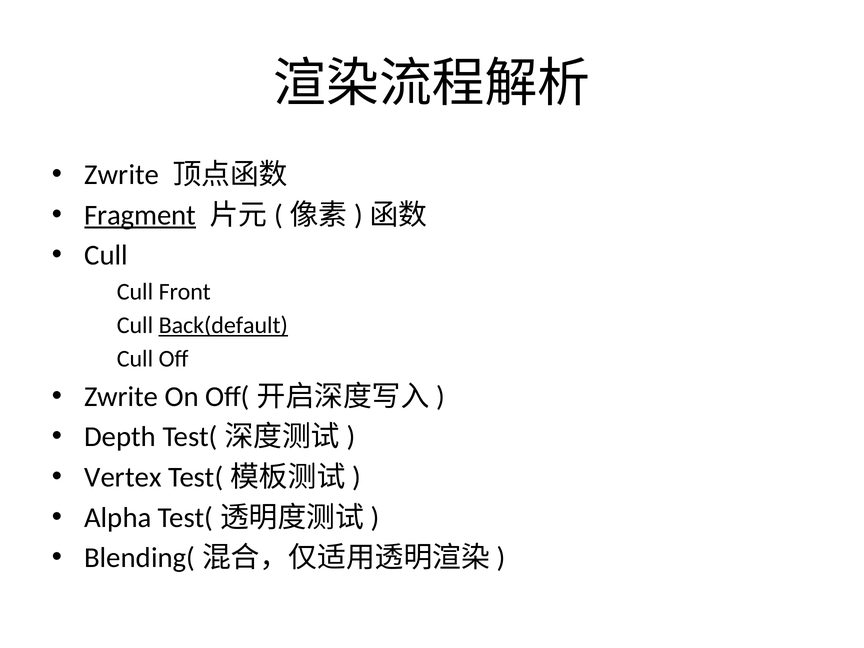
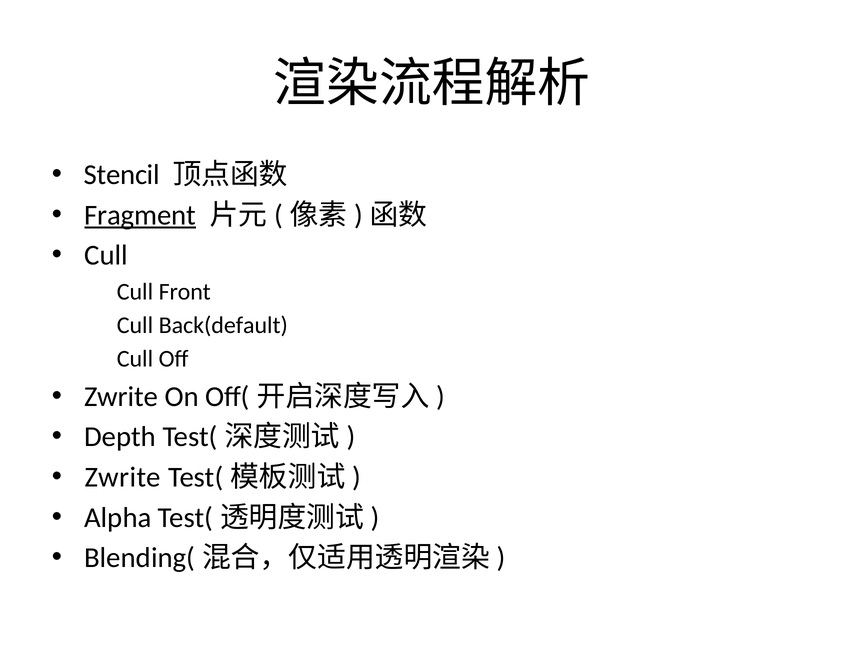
Zwrite at (122, 175): Zwrite -> Stencil
Back(default underline: present -> none
Vertex at (123, 477): Vertex -> Zwrite
